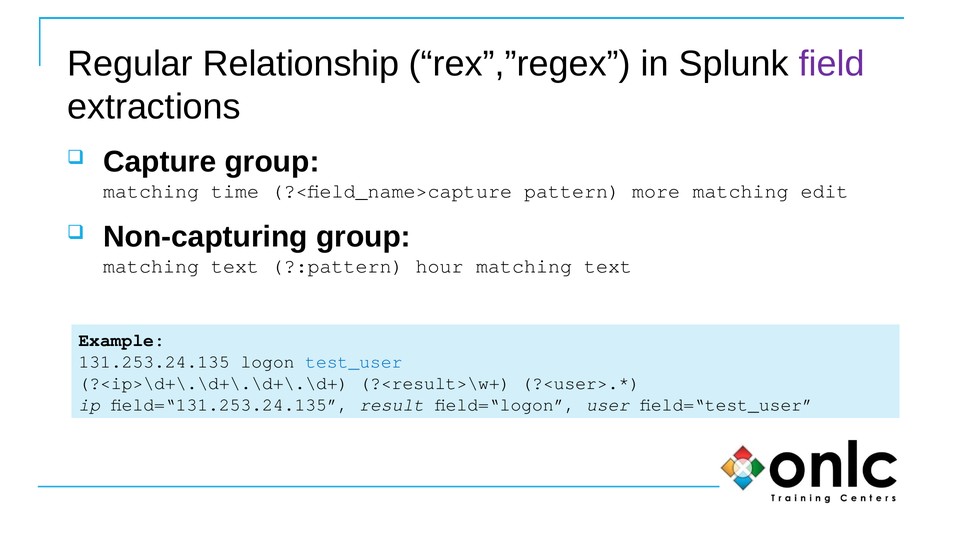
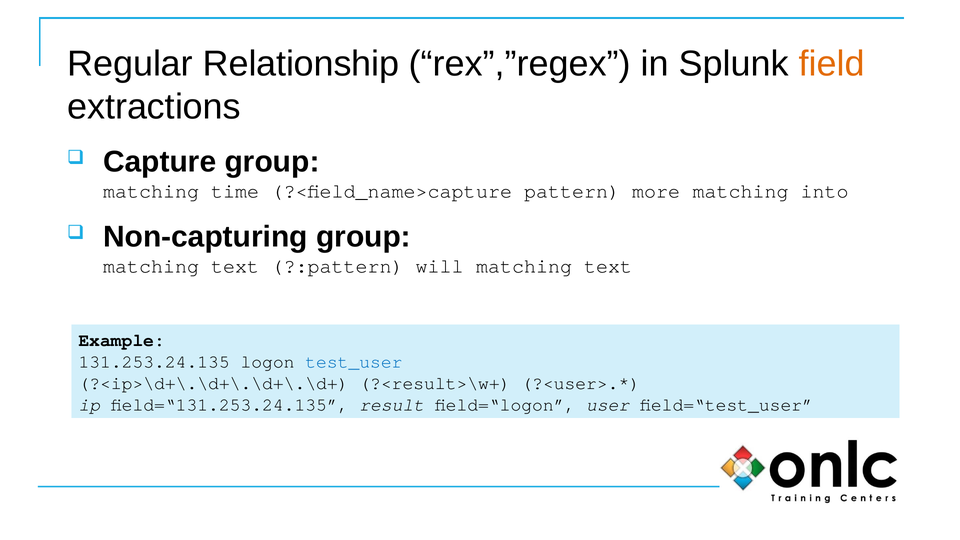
field colour: purple -> orange
edit: edit -> into
hour: hour -> will
